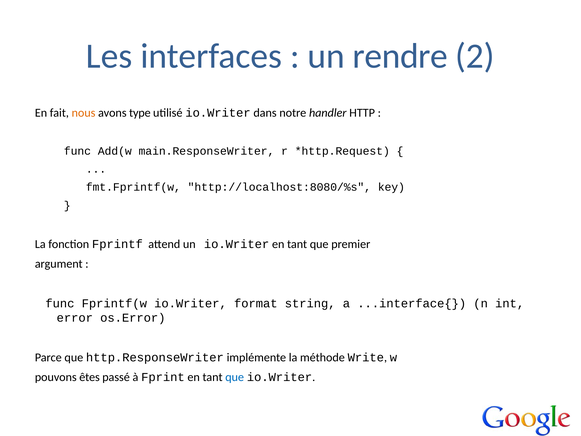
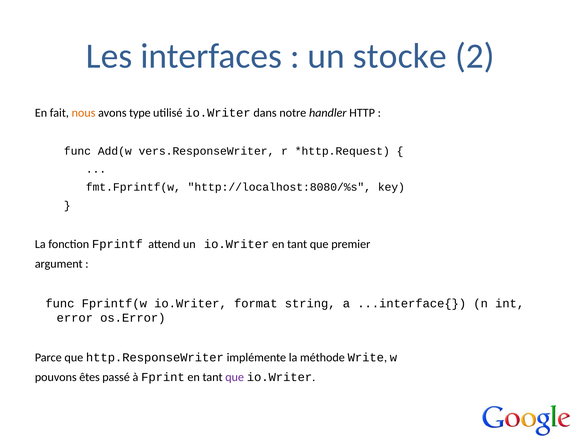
rendre: rendre -> stocke
main.ResponseWriter: main.ResponseWriter -> vers.ResponseWriter
que at (235, 377) colour: blue -> purple
